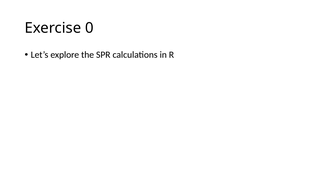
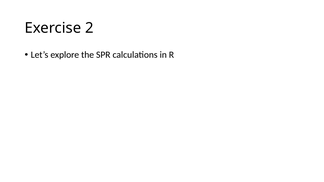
0: 0 -> 2
